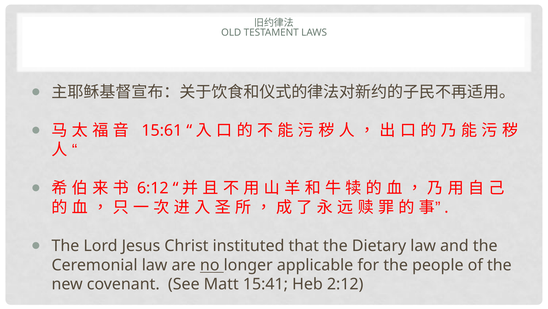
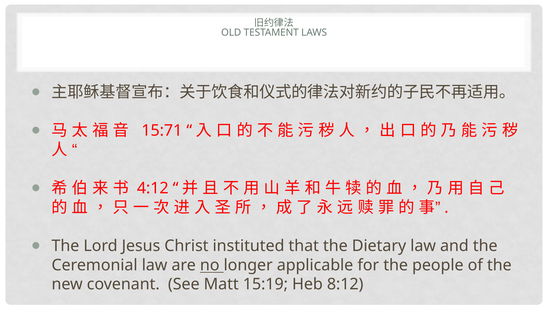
15:61: 15:61 -> 15:71
6:12: 6:12 -> 4:12
15:41: 15:41 -> 15:19
2:12: 2:12 -> 8:12
